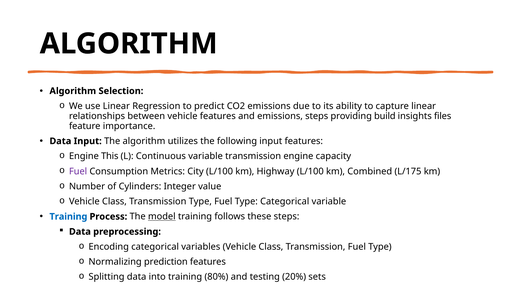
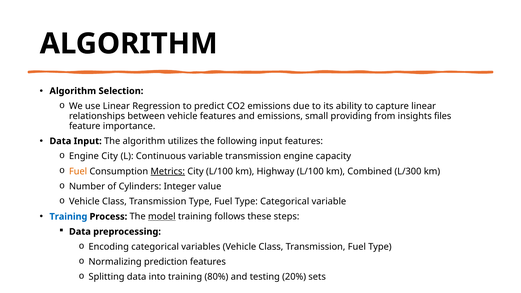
emissions steps: steps -> small
build: build -> from
Engine This: This -> City
Fuel at (78, 171) colour: purple -> orange
Metrics underline: none -> present
L/175: L/175 -> L/300
